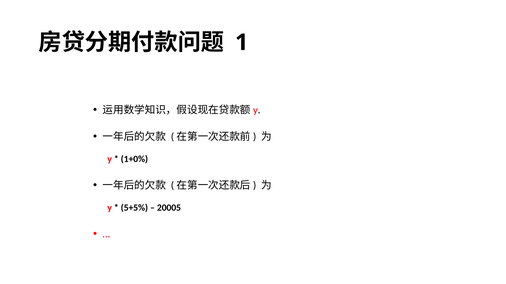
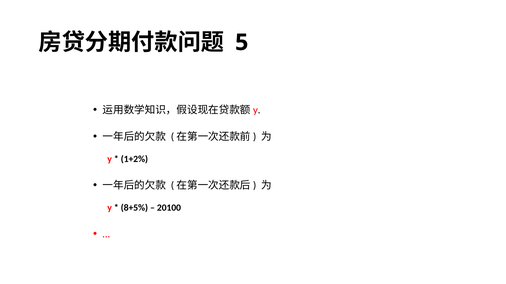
1: 1 -> 5
1+0%: 1+0% -> 1+2%
5+5%: 5+5% -> 8+5%
20005: 20005 -> 20100
